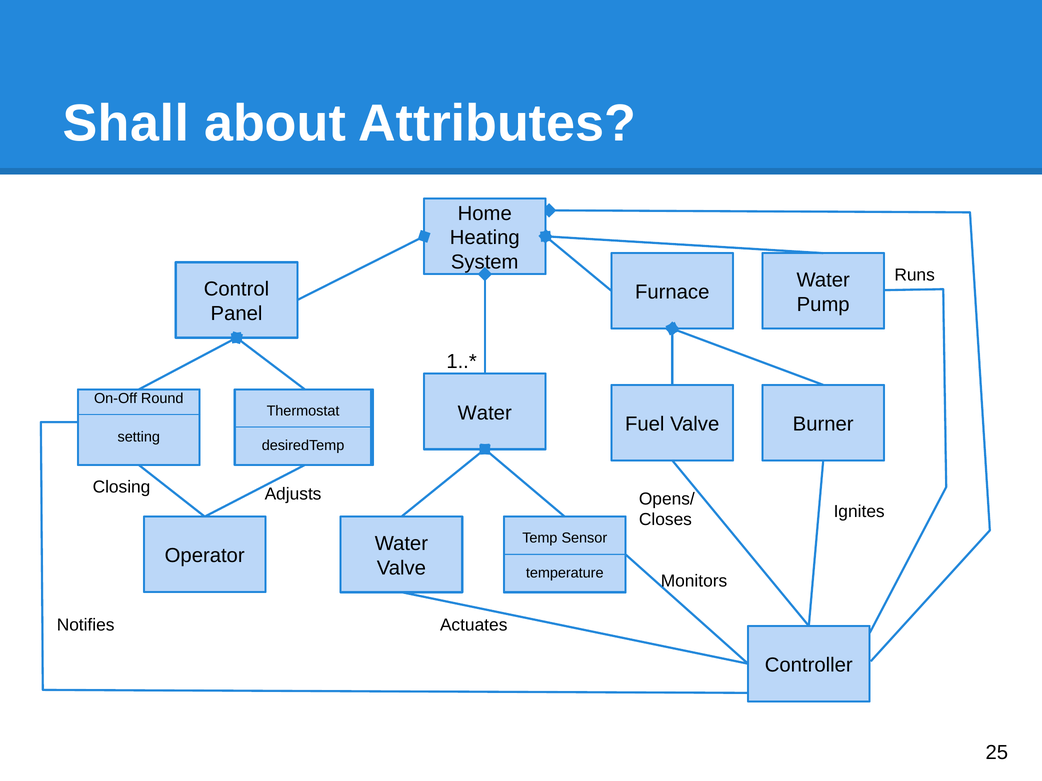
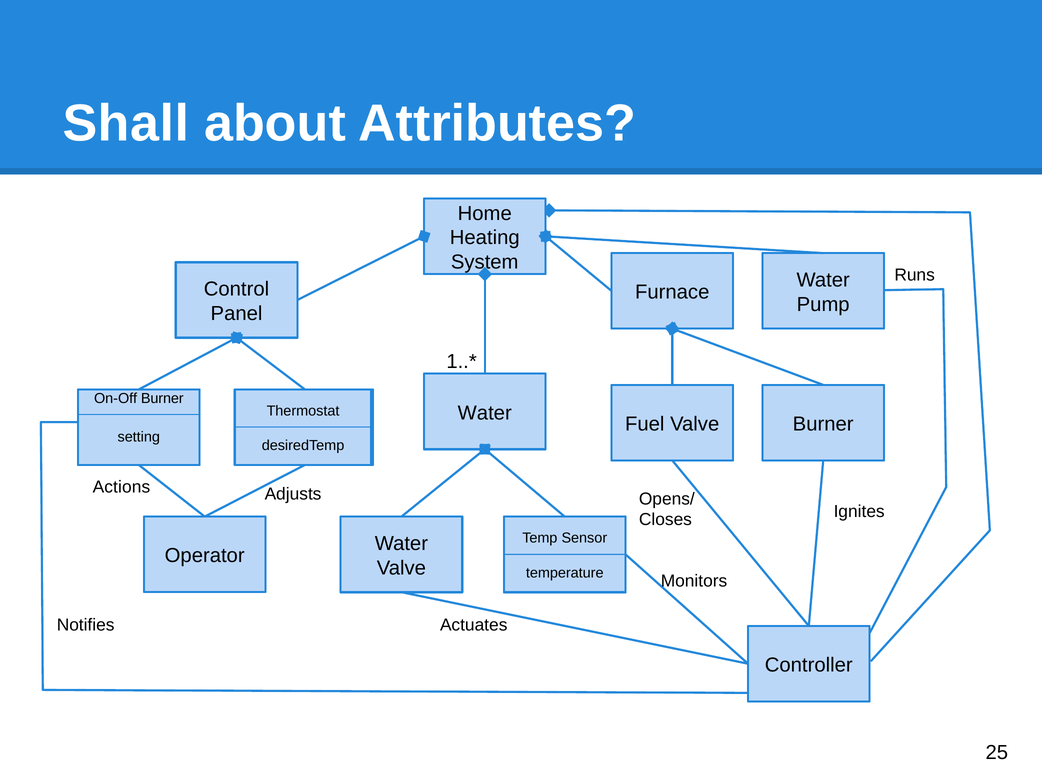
On-Off Round: Round -> Burner
Closing: Closing -> Actions
